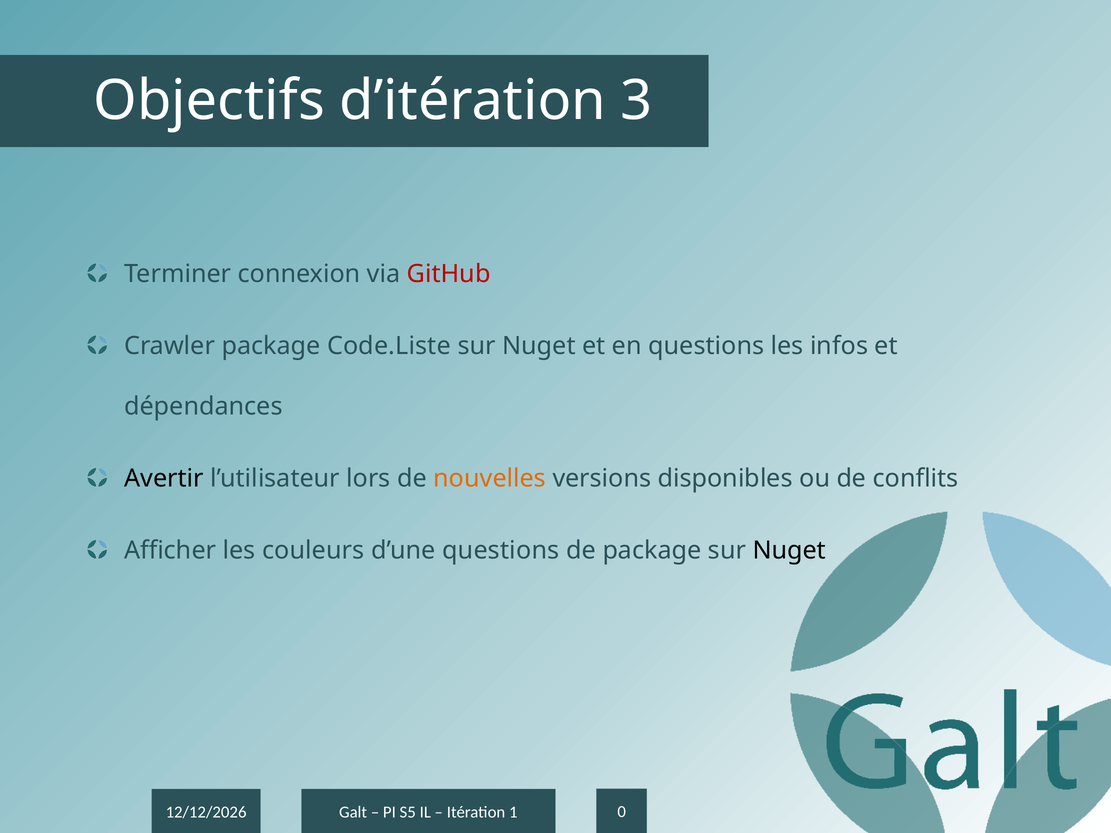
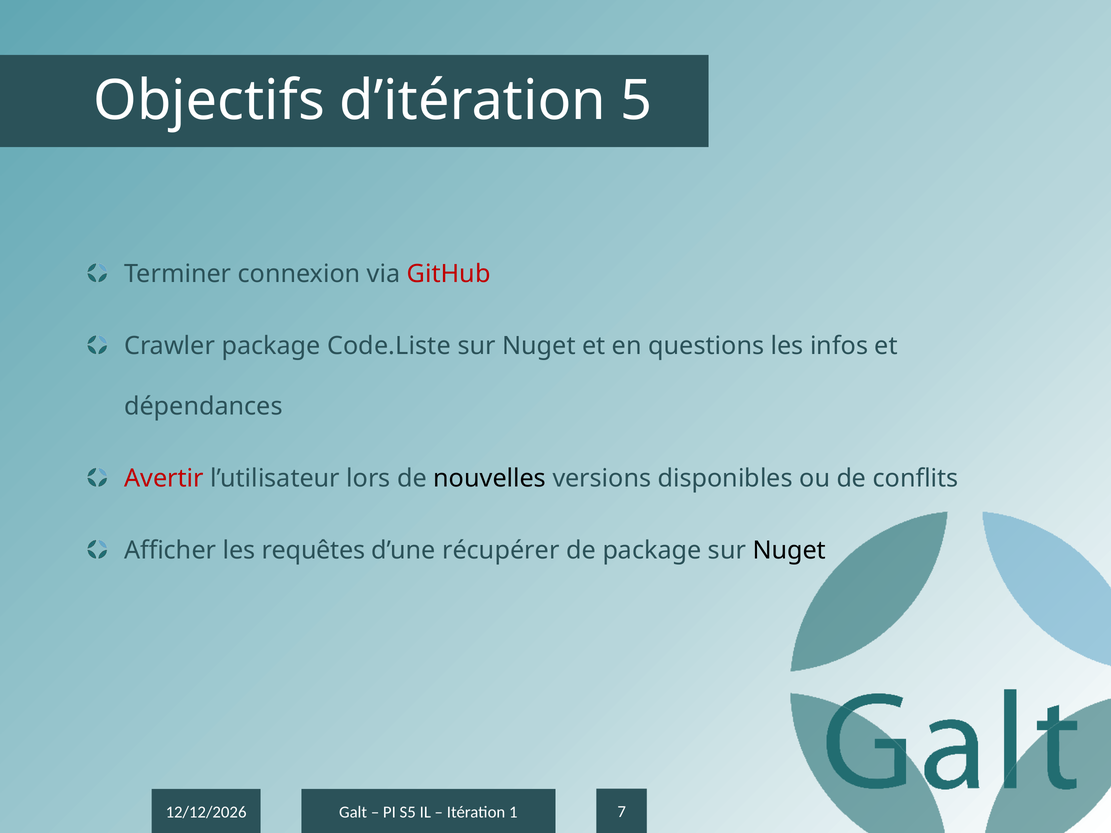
3: 3 -> 5
Avertir colour: black -> red
nouvelles colour: orange -> black
couleurs: couleurs -> requêtes
d’une questions: questions -> récupérer
0: 0 -> 7
